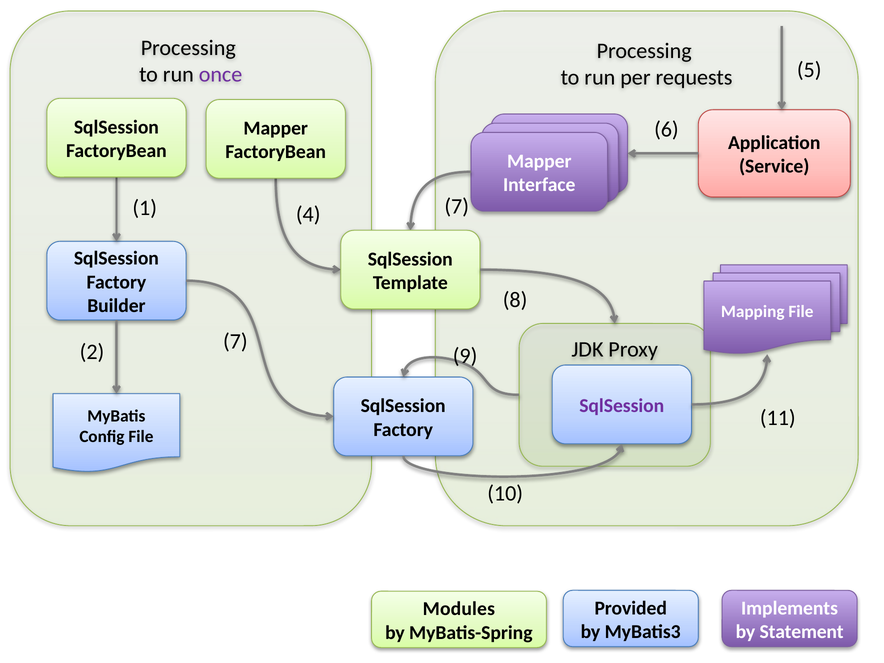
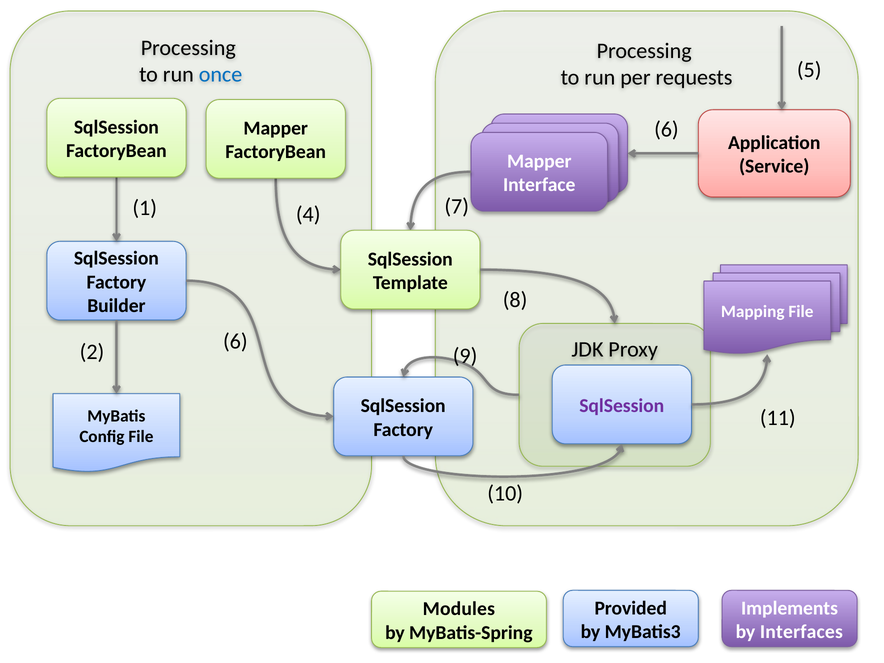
once colour: purple -> blue
2 7: 7 -> 6
Statement: Statement -> Interfaces
